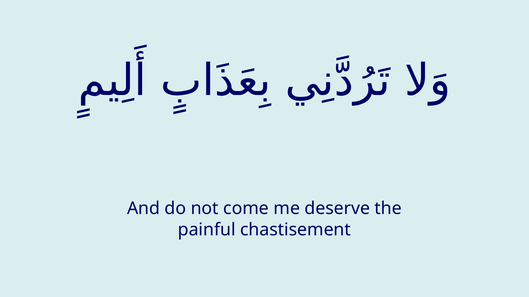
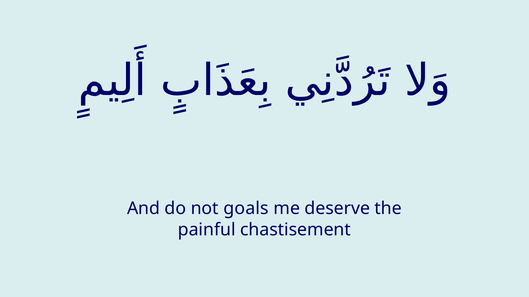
come: come -> goals
